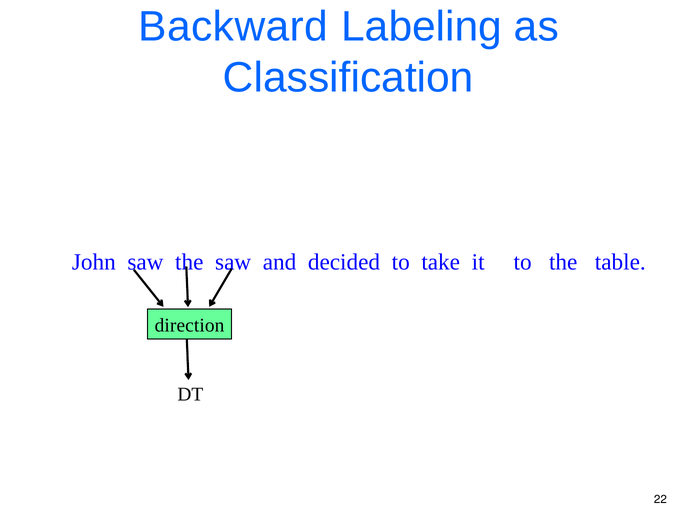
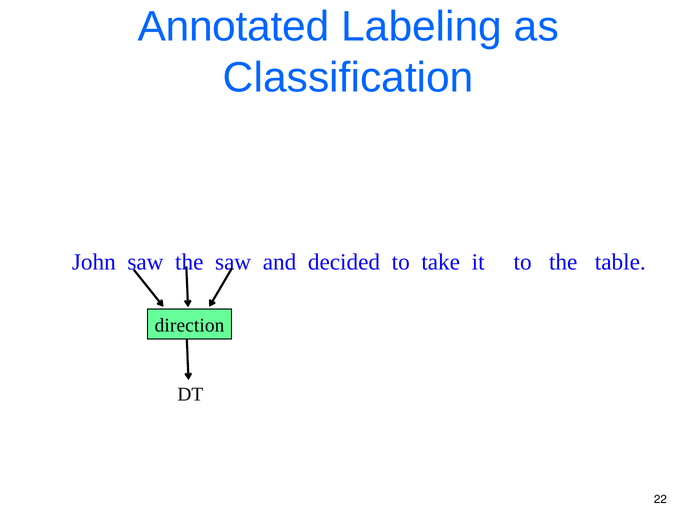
Backward: Backward -> Annotated
